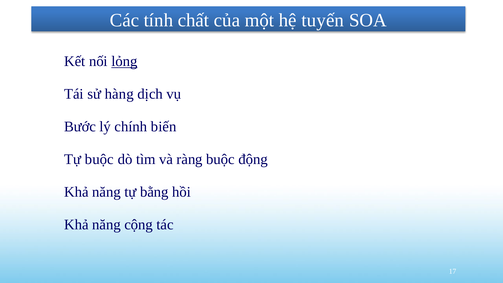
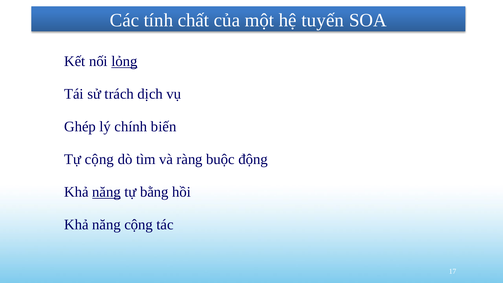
hàng: hàng -> trách
Bước: Bước -> Ghép
Tự buộc: buộc -> cộng
năng at (107, 192) underline: none -> present
